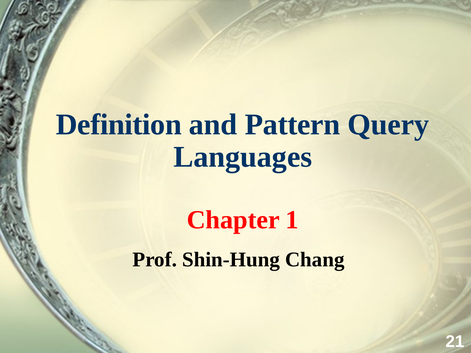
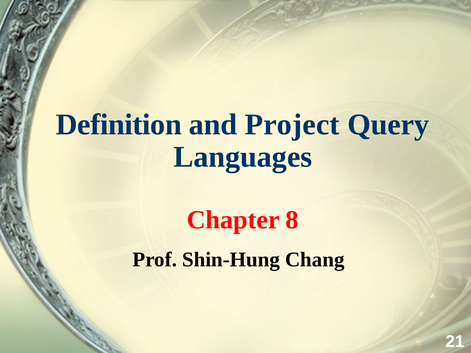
Pattern: Pattern -> Project
1: 1 -> 8
